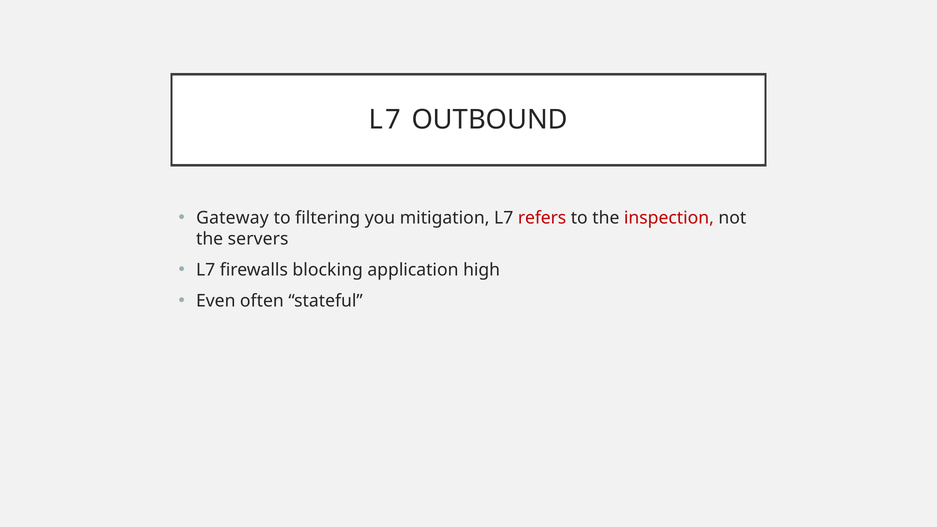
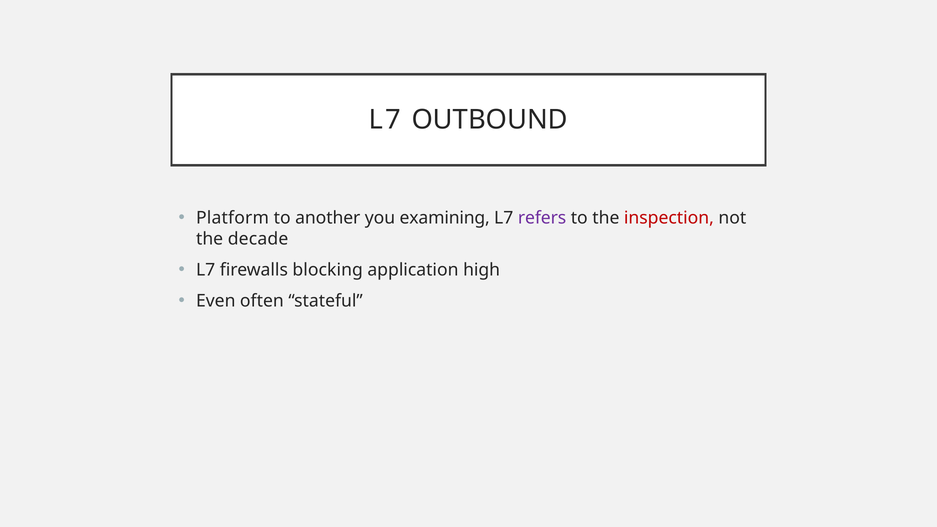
Gateway: Gateway -> Platform
filtering: filtering -> another
mitigation: mitigation -> examining
refers colour: red -> purple
servers: servers -> decade
